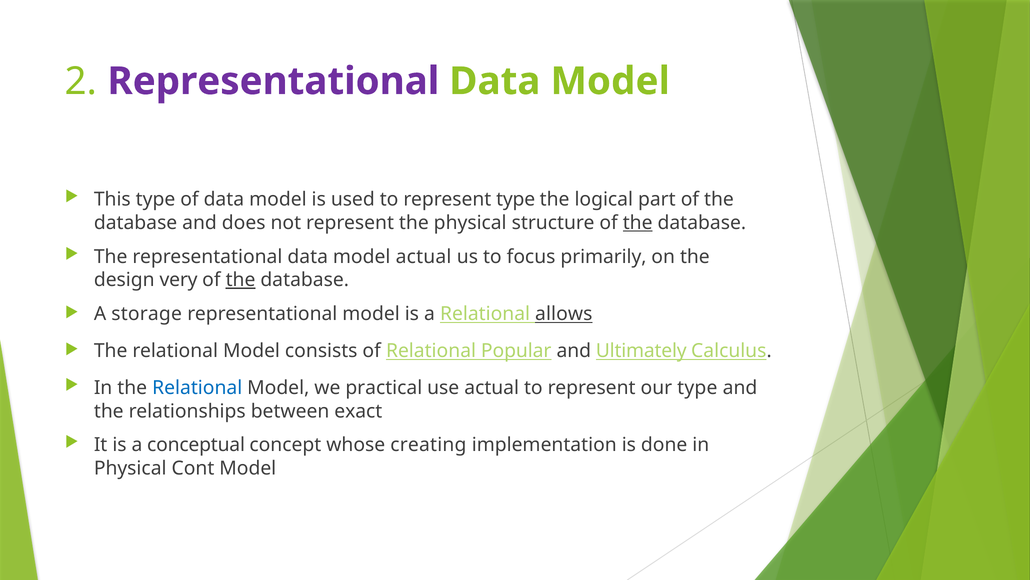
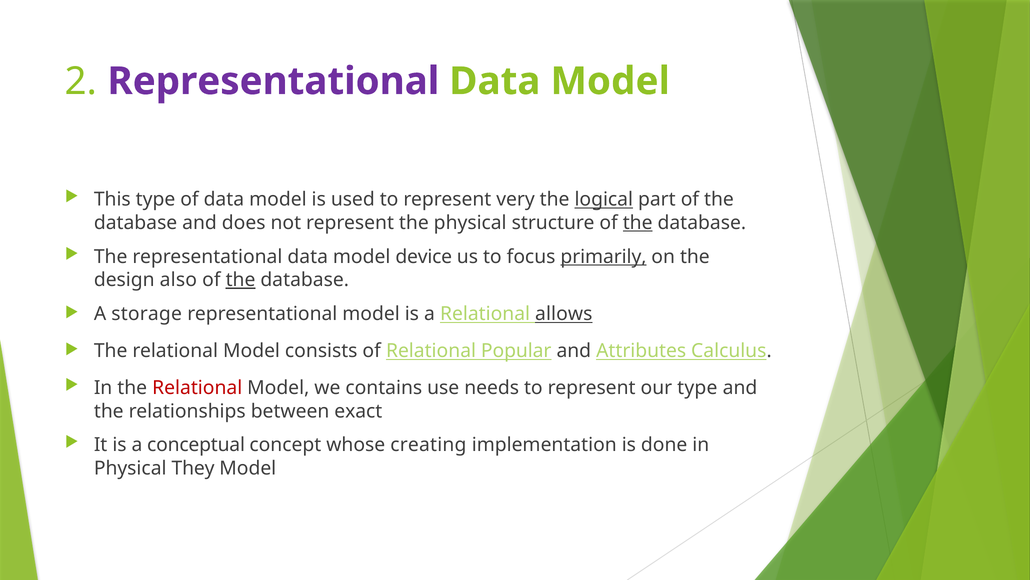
represent type: type -> very
logical underline: none -> present
model actual: actual -> device
primarily underline: none -> present
very: very -> also
Ultimately: Ultimately -> Attributes
Relational at (197, 388) colour: blue -> red
practical: practical -> contains
use actual: actual -> needs
Cont: Cont -> They
